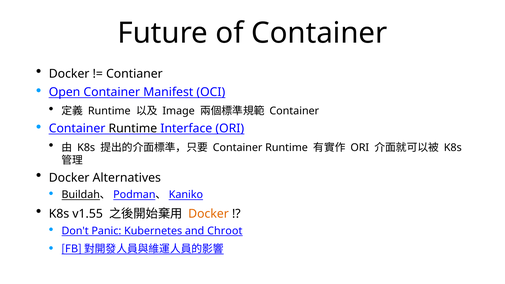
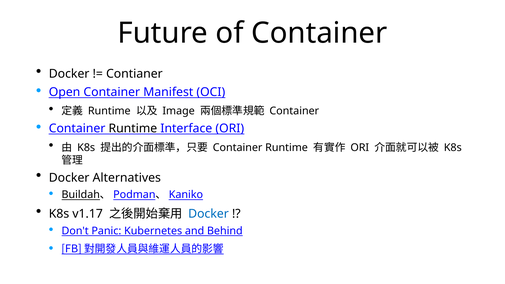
v1.55: v1.55 -> v1.17
Docker at (209, 214) colour: orange -> blue
Chroot: Chroot -> Behind
